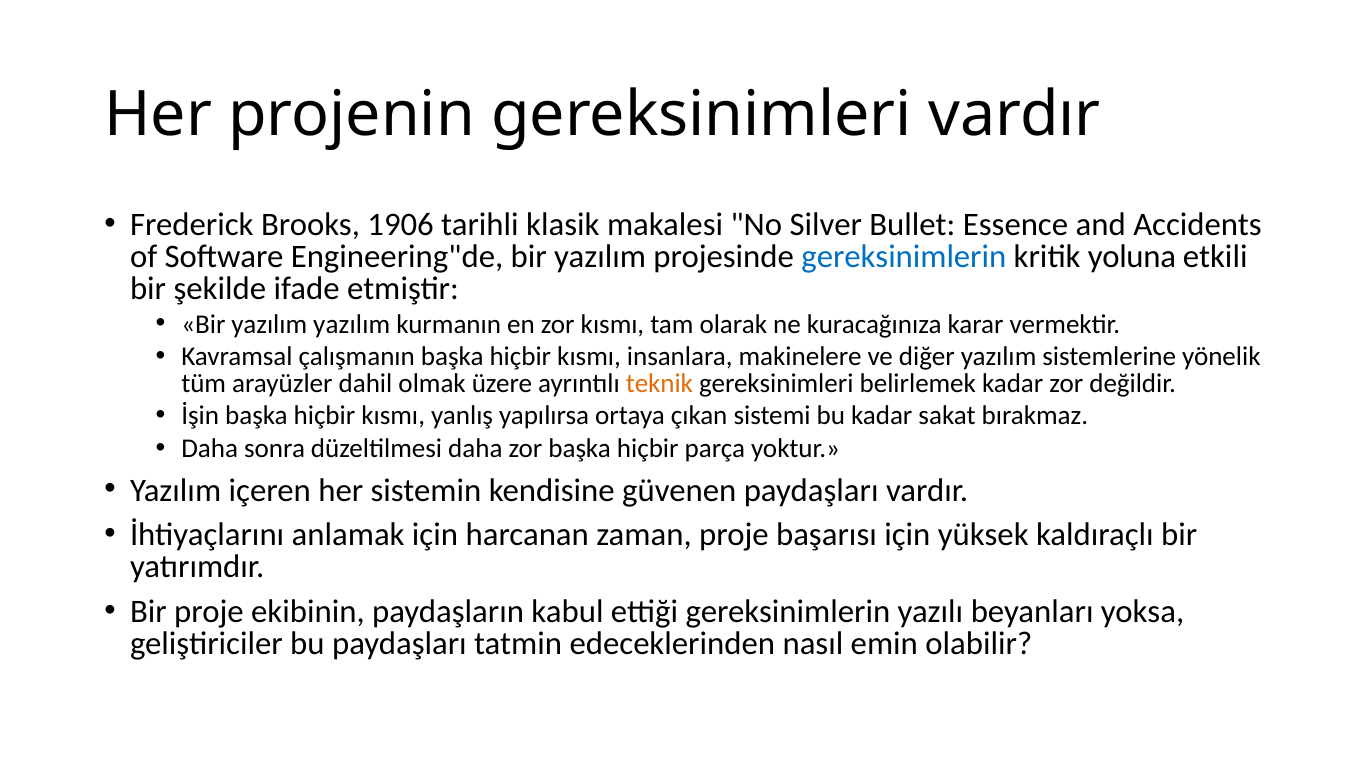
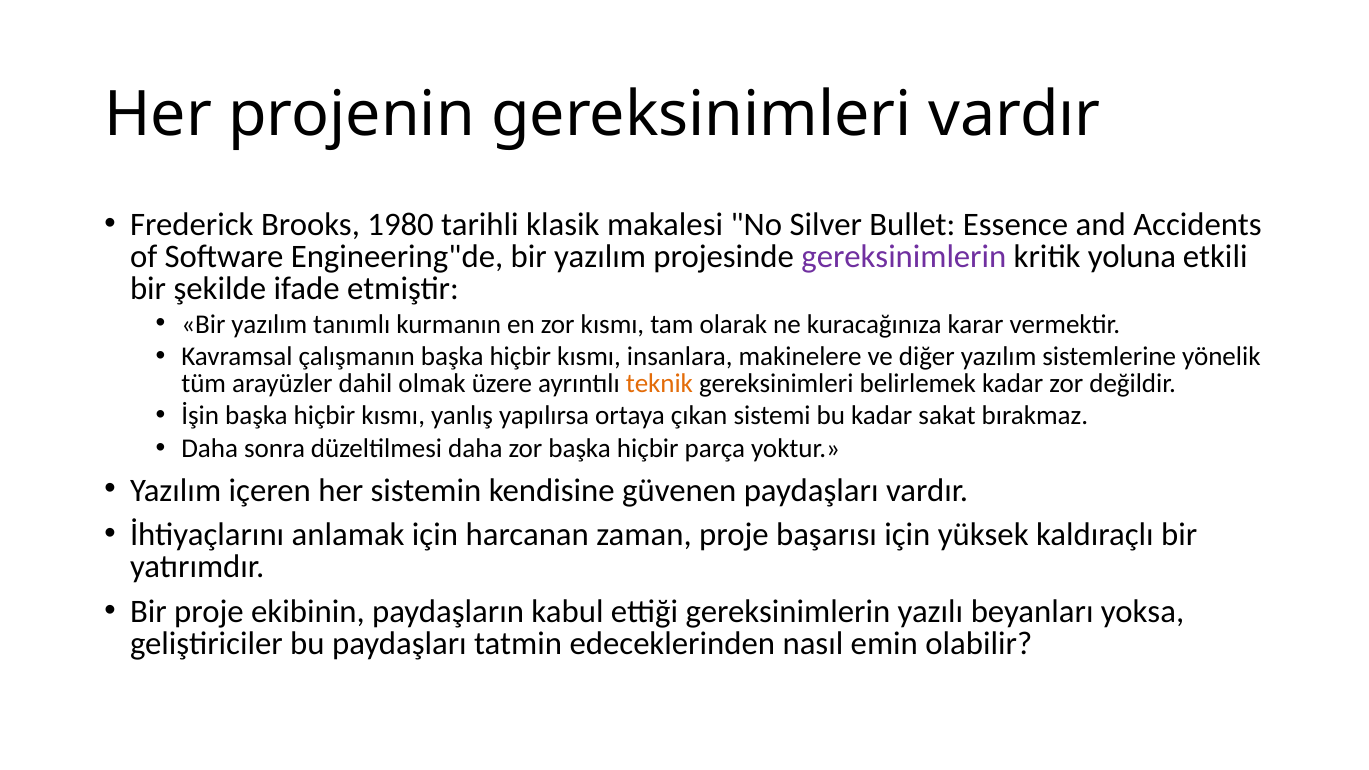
1906: 1906 -> 1980
gereksinimlerin at (904, 257) colour: blue -> purple
yazılım yazılım: yazılım -> tanımlı
